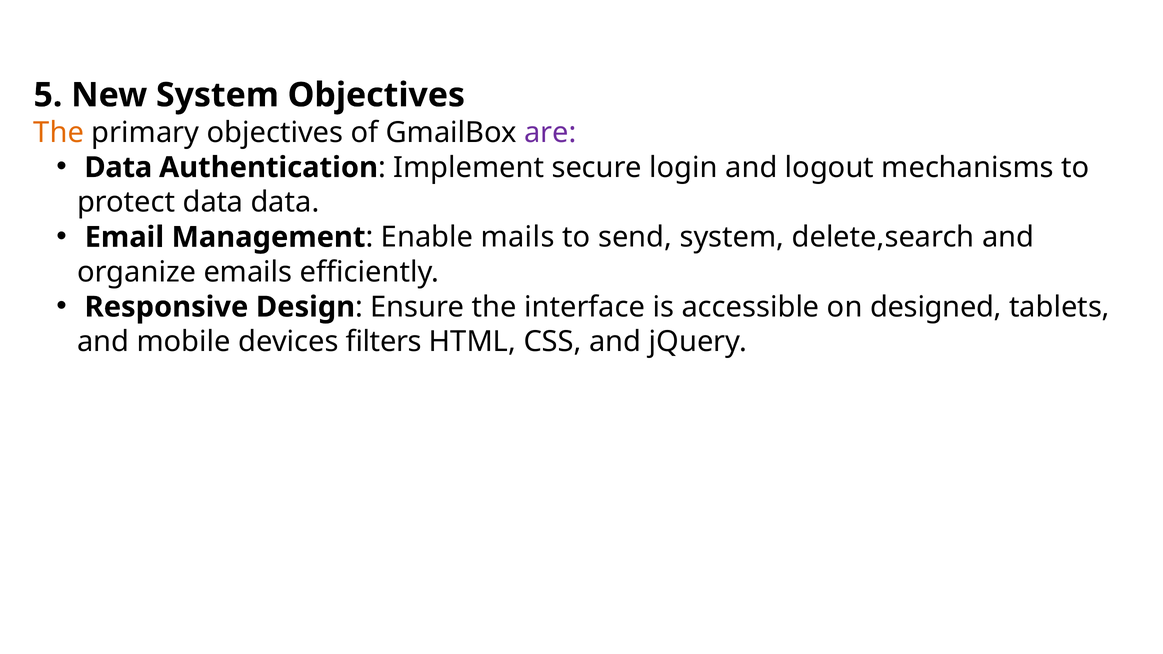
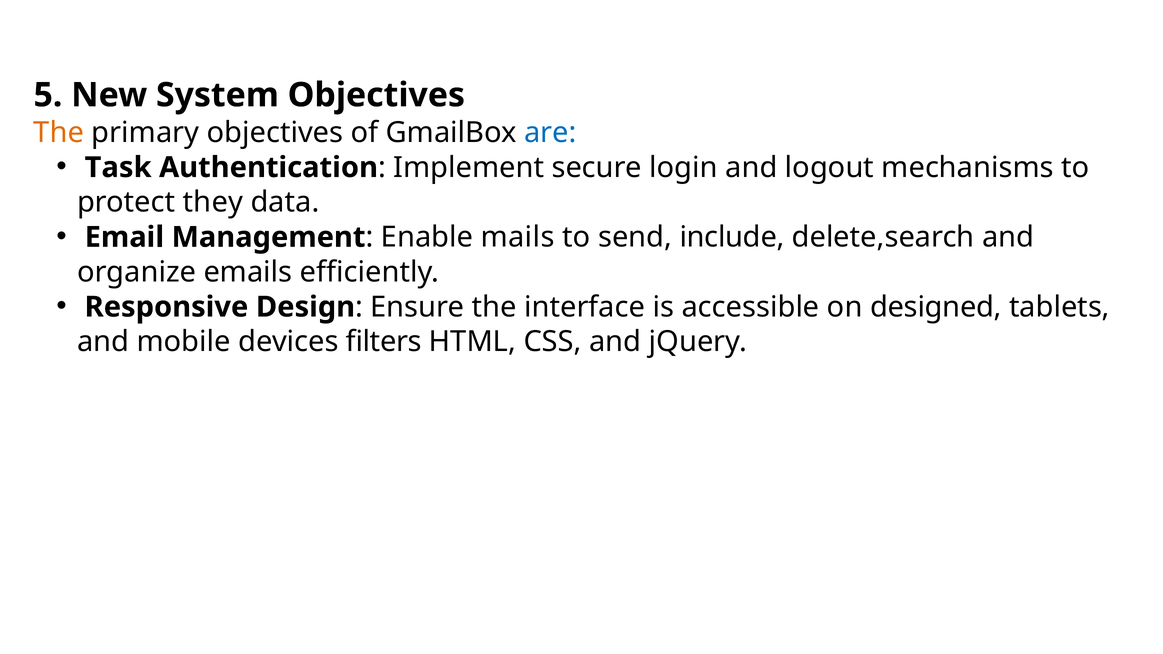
are colour: purple -> blue
Data at (118, 167): Data -> Task
protect data: data -> they
send system: system -> include
